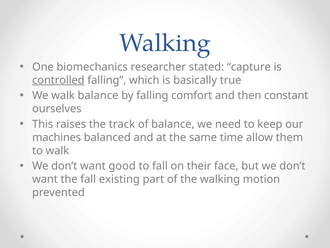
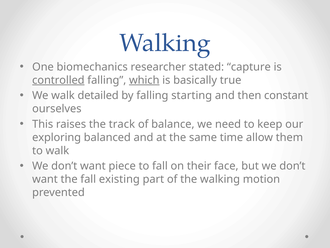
which underline: none -> present
walk balance: balance -> detailed
comfort: comfort -> starting
machines: machines -> exploring
good: good -> piece
